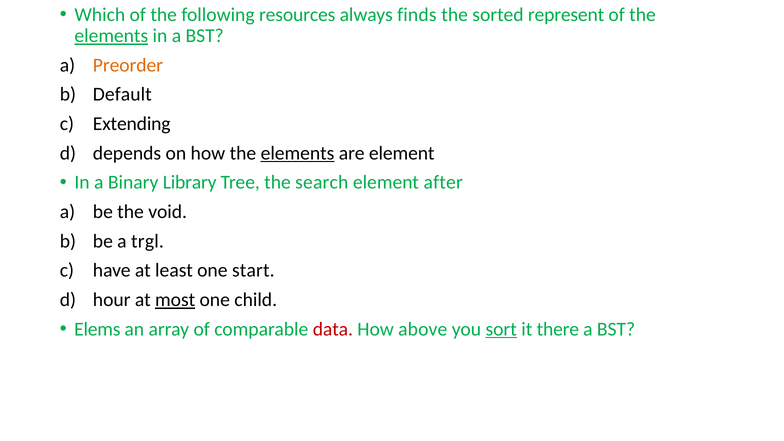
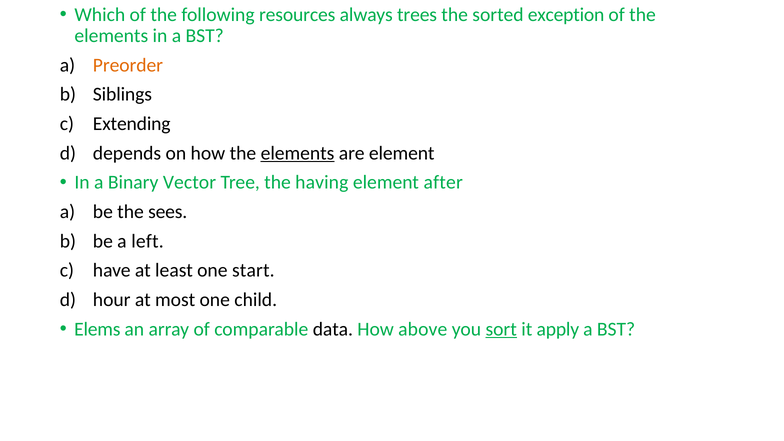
finds: finds -> trees
represent: represent -> exception
elements at (111, 36) underline: present -> none
Default: Default -> Siblings
Library: Library -> Vector
search: search -> having
void: void -> sees
trgl: trgl -> left
most underline: present -> none
data colour: red -> black
there: there -> apply
